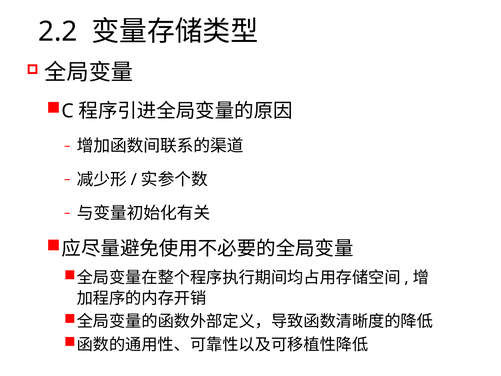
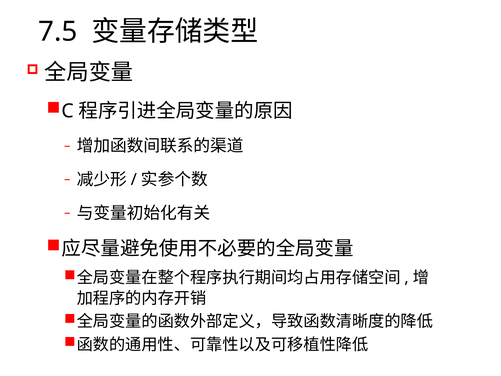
2.2: 2.2 -> 7.5
